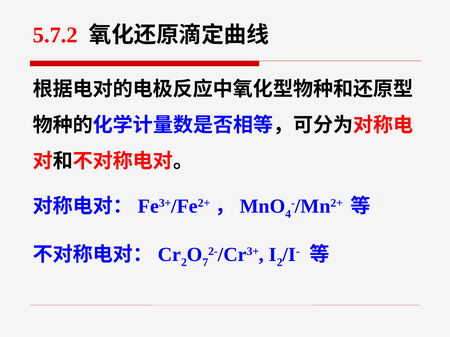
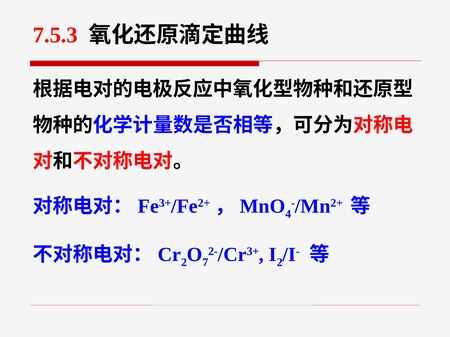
5.7.2: 5.7.2 -> 7.5.3
